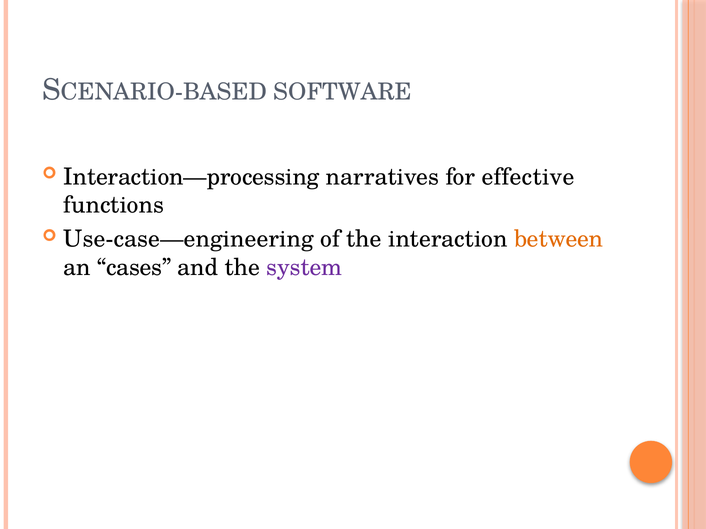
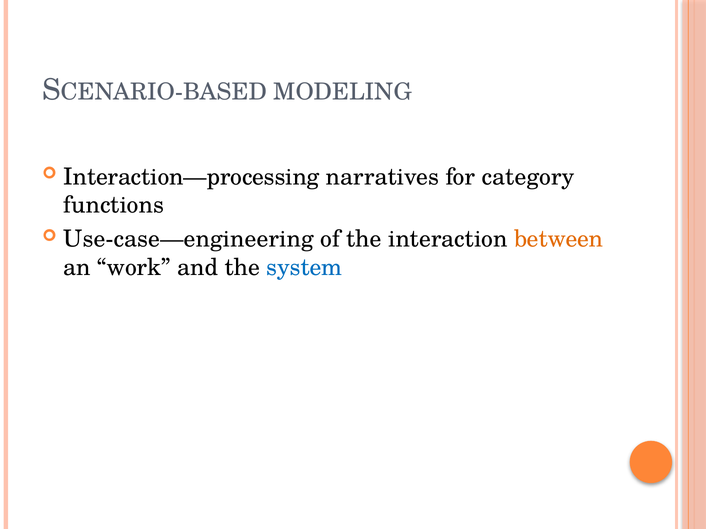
SOFTWARE: SOFTWARE -> MODELING
effective: effective -> category
cases: cases -> work
system colour: purple -> blue
